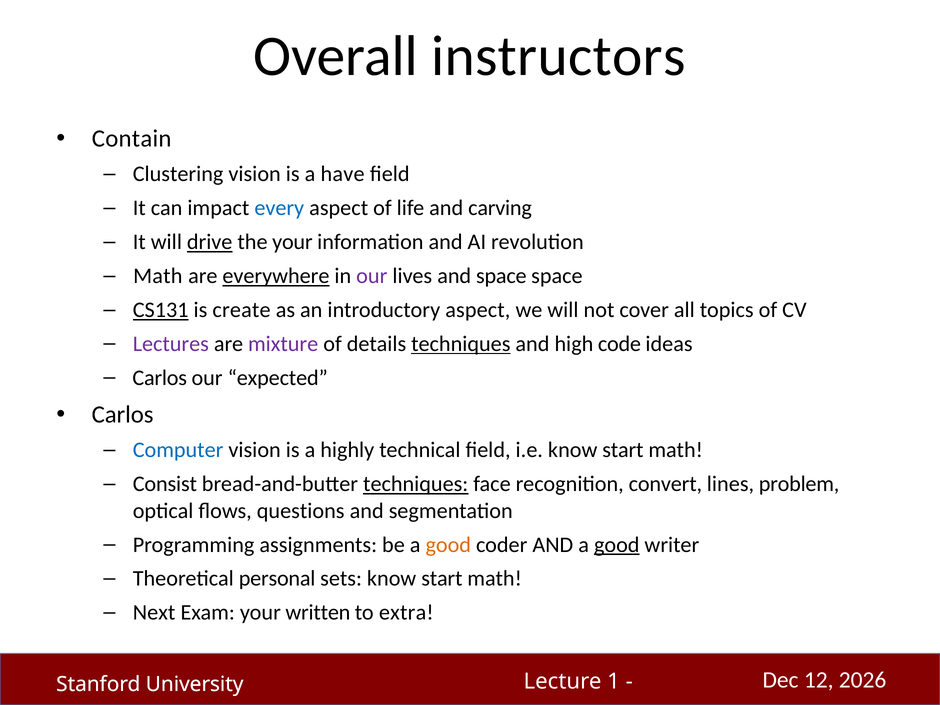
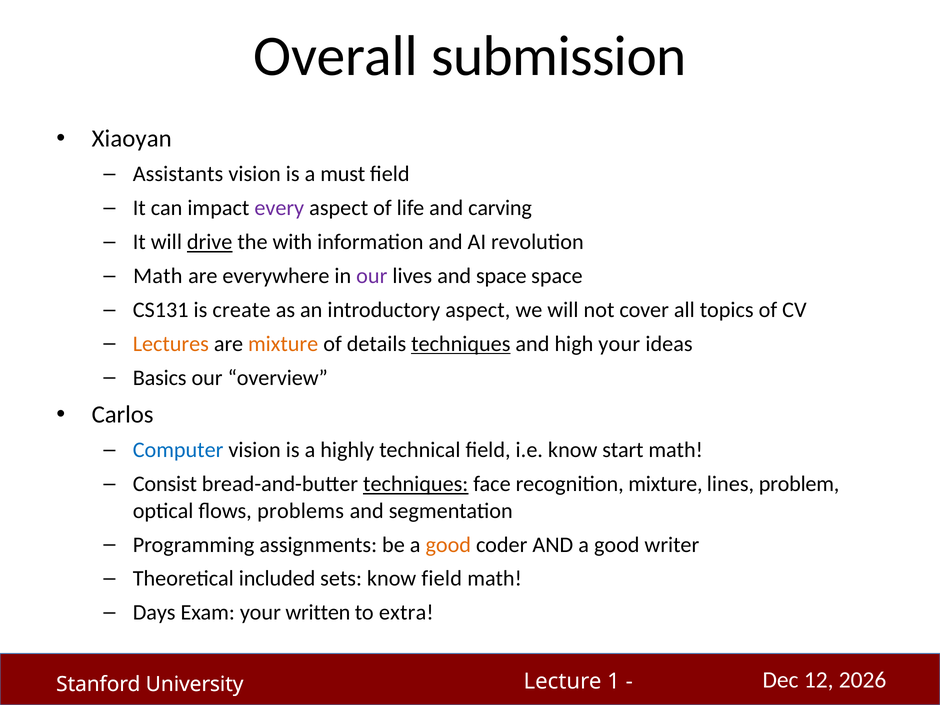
instructors: instructors -> submission
Contain: Contain -> Xiaoyan
Clustering: Clustering -> Assistants
have: have -> must
every colour: blue -> purple
the your: your -> with
everywhere underline: present -> none
CS131 underline: present -> none
Lectures colour: purple -> orange
mixture at (283, 344) colour: purple -> orange
high code: code -> your
Carlos at (160, 378): Carlos -> Basics
expected: expected -> overview
recognition convert: convert -> mixture
questions: questions -> problems
good at (617, 545) underline: present -> none
personal: personal -> included
sets know start: start -> field
Next: Next -> Days
